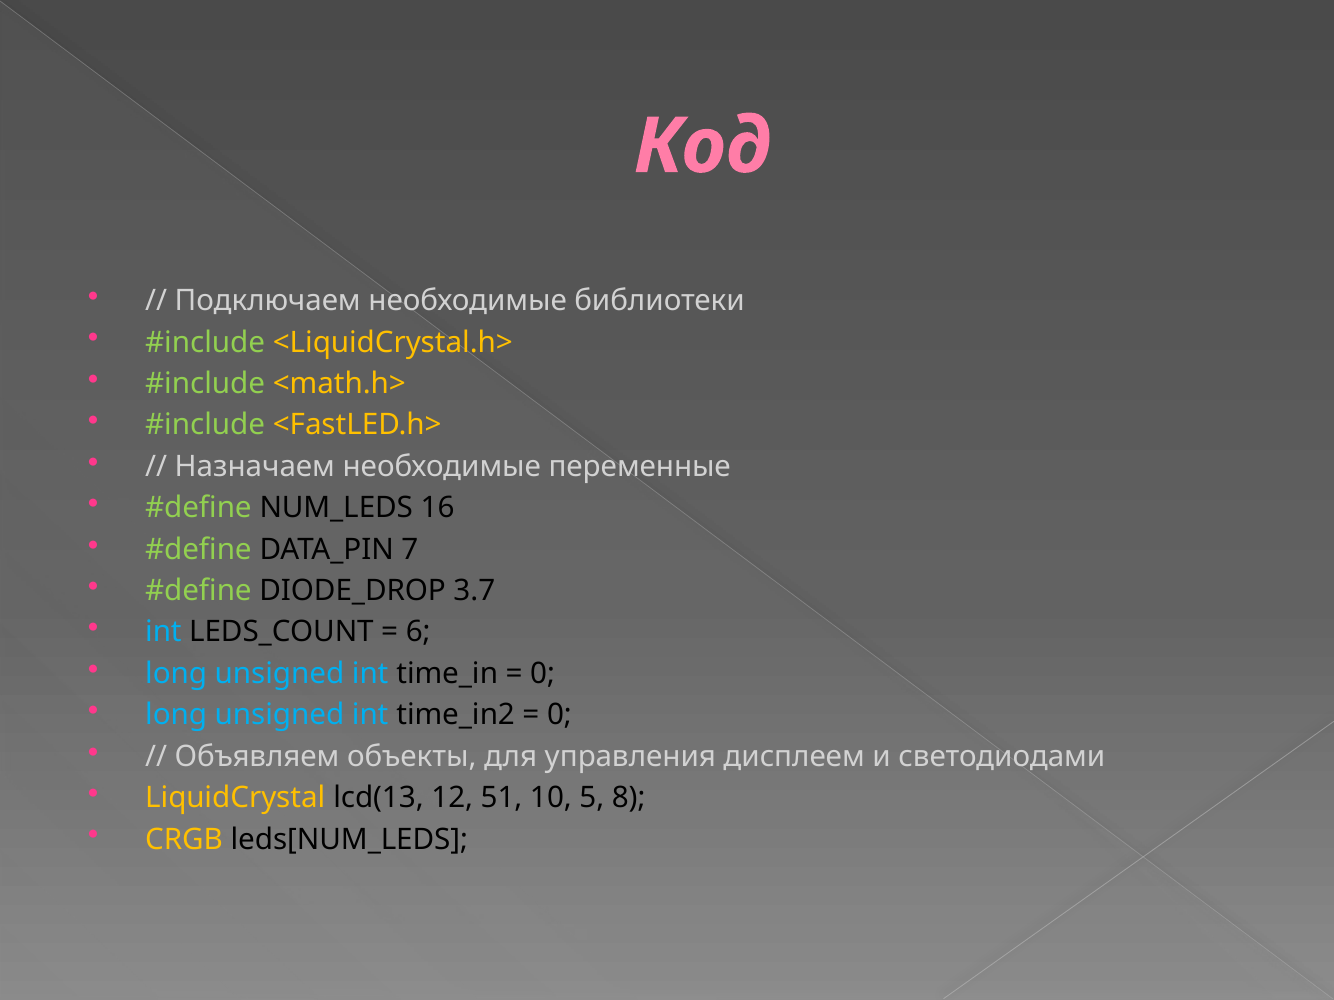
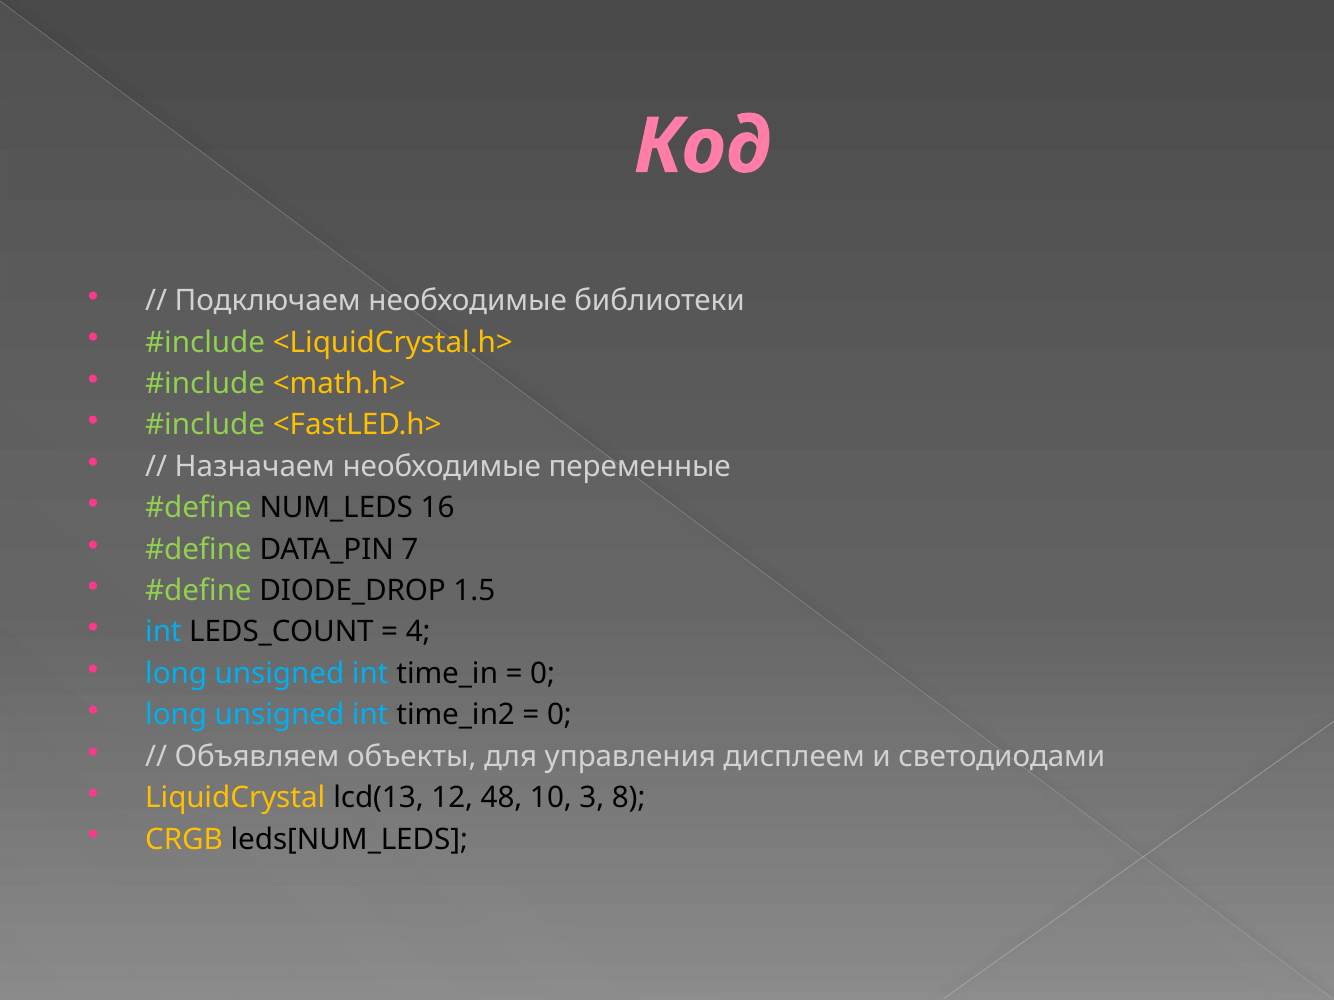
3.7: 3.7 -> 1.5
6: 6 -> 4
51: 51 -> 48
5: 5 -> 3
